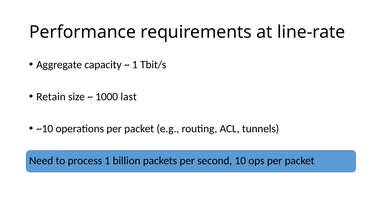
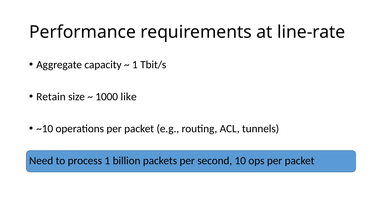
last: last -> like
